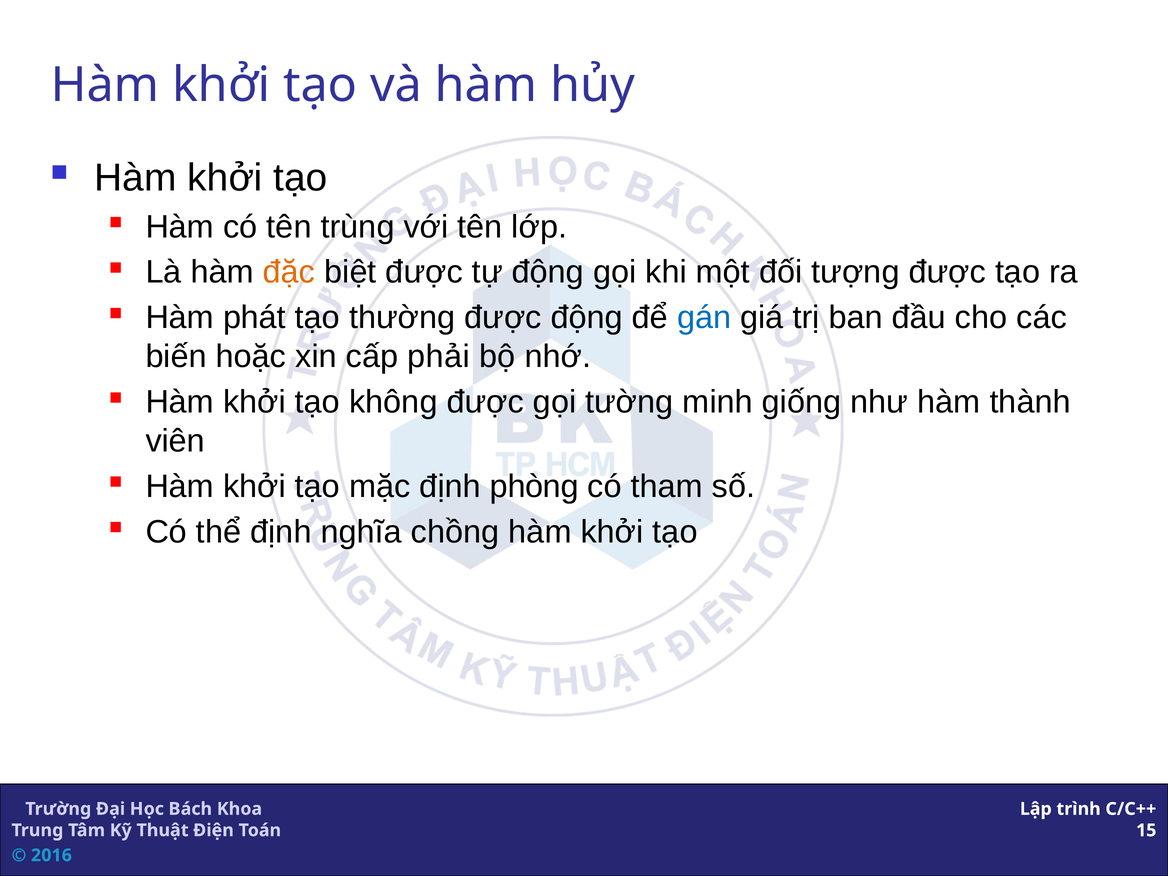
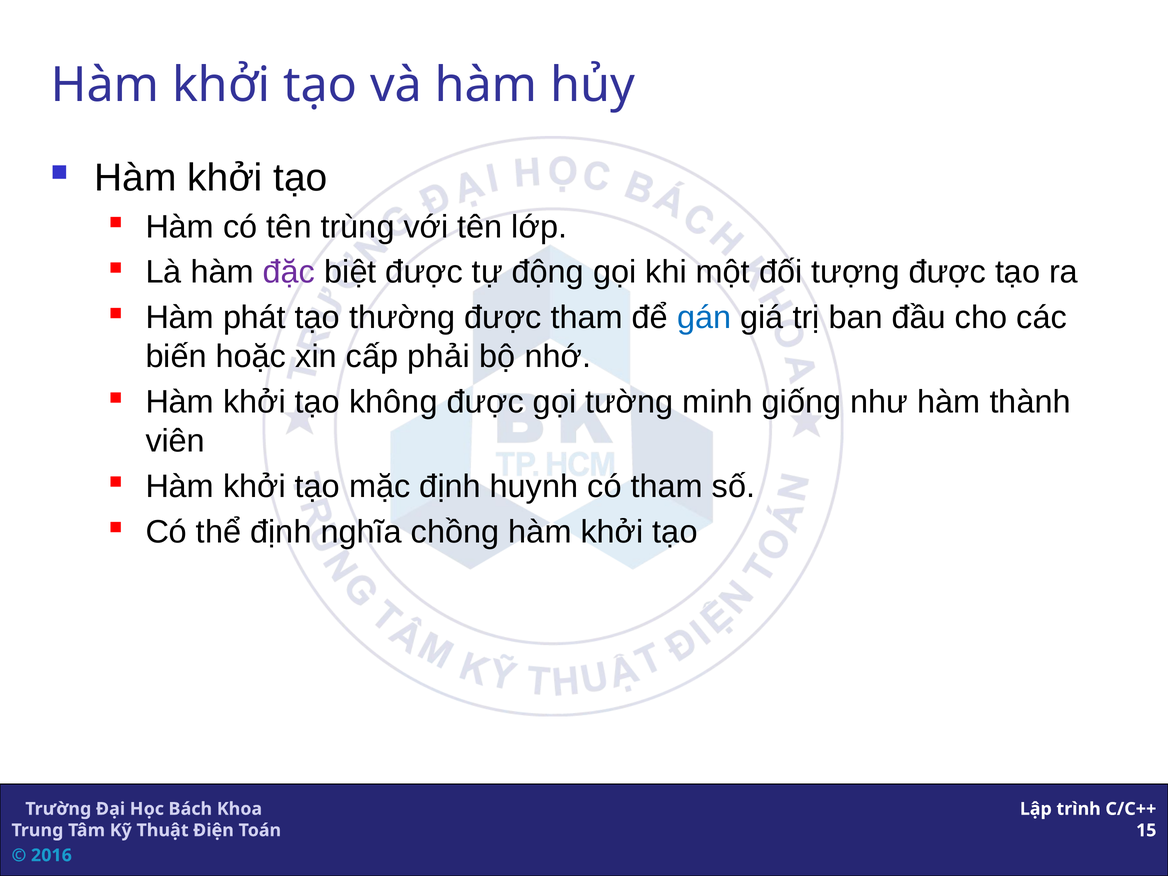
đặc colour: orange -> purple
được động: động -> tham
phòng: phòng -> huynh
